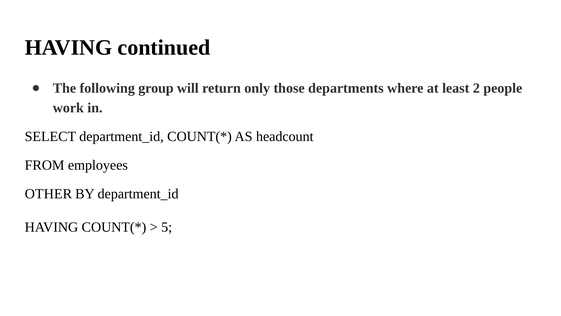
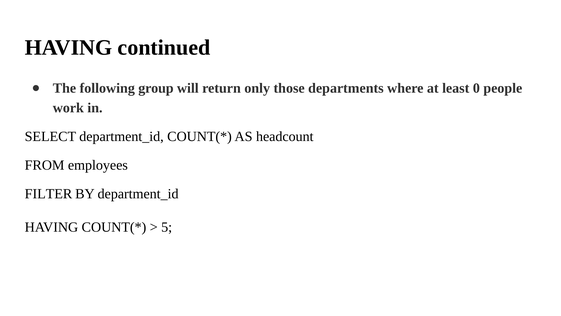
2: 2 -> 0
OTHER: OTHER -> FILTER
